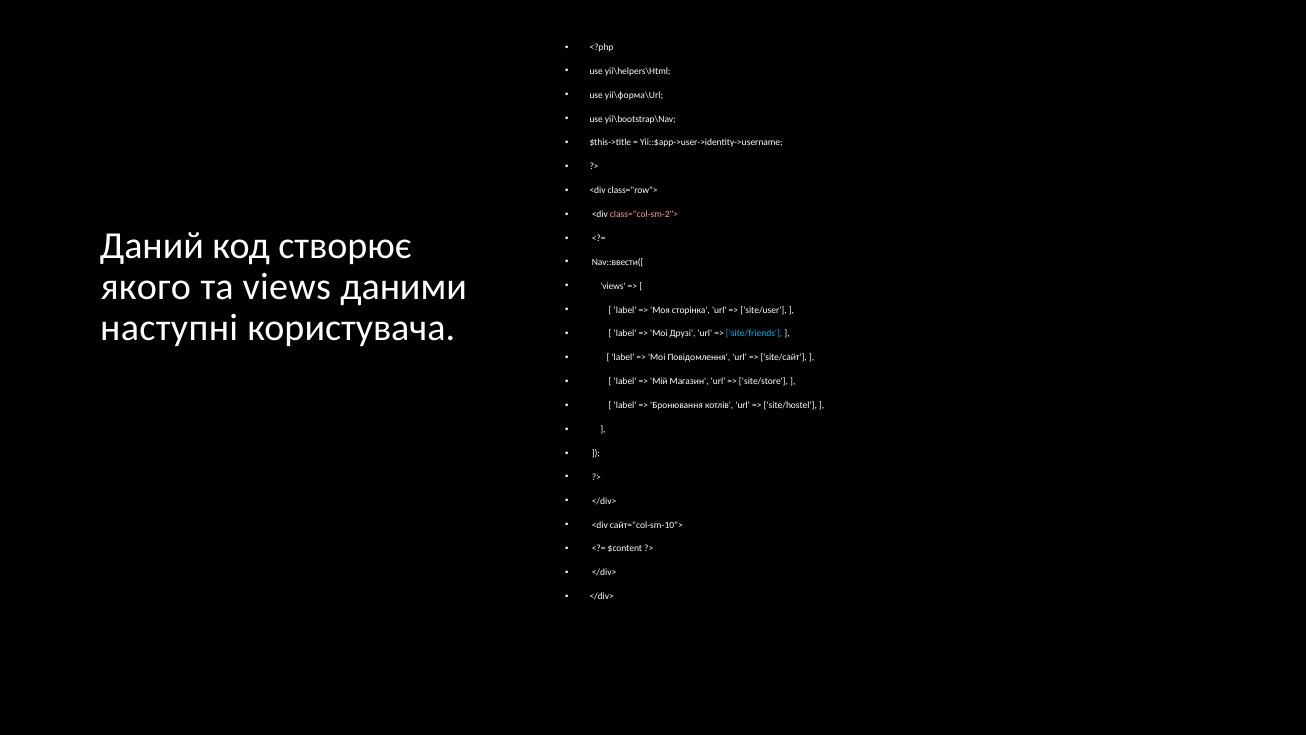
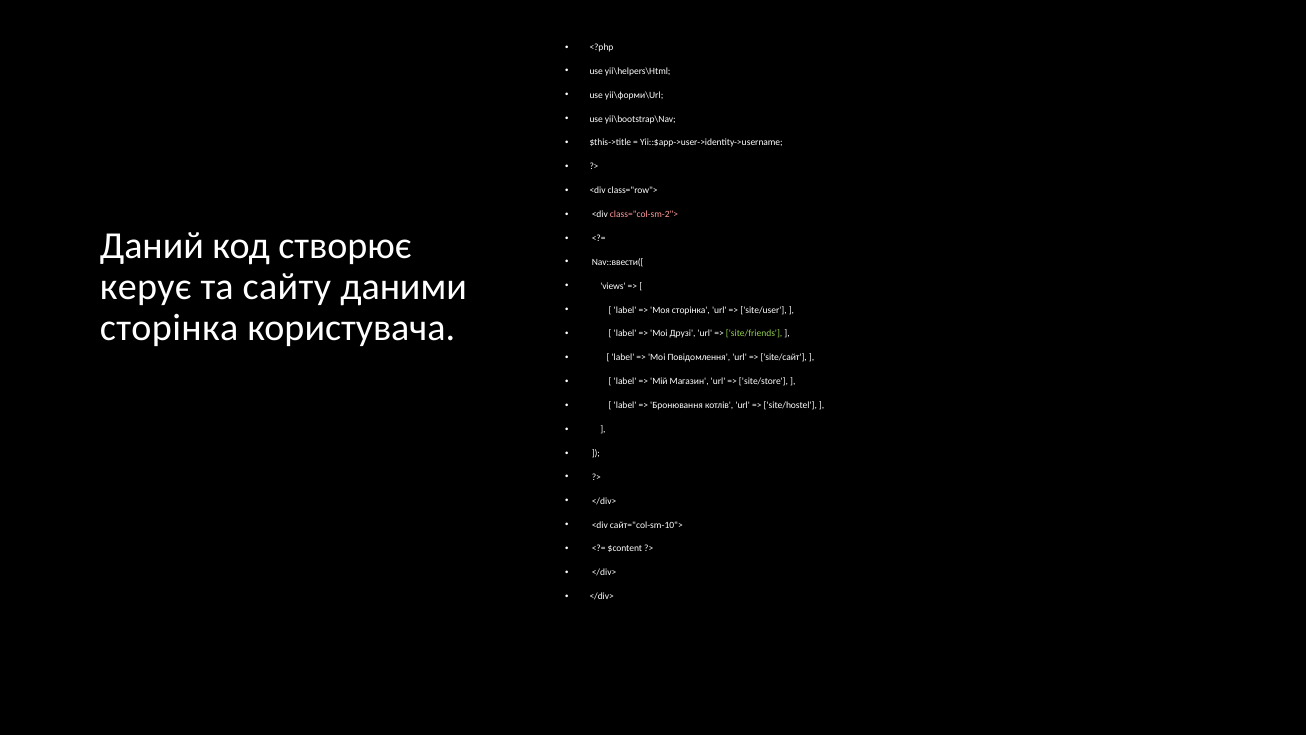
yii\форма\Url: yii\форма\Url -> yii\форми\Url
якого: якого -> керує
та views: views -> сайту
наступні at (169, 328): наступні -> сторiнка
site/friends colour: light blue -> light green
